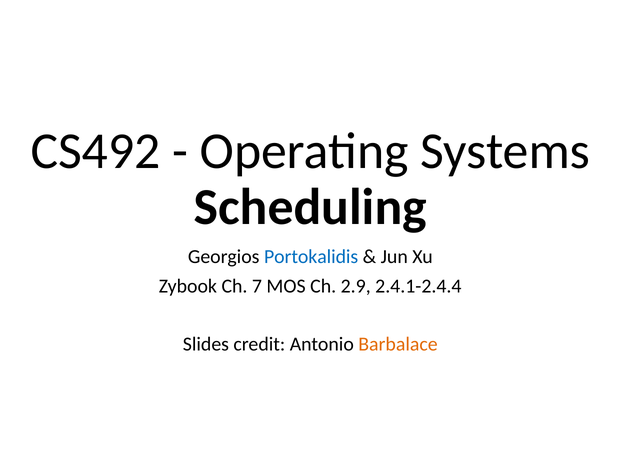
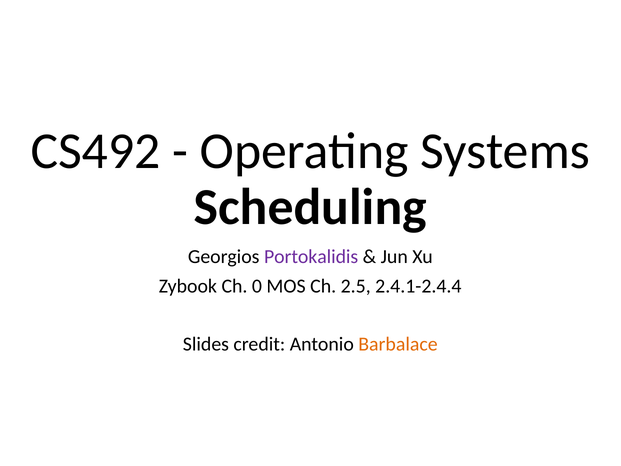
Portokalidis colour: blue -> purple
7: 7 -> 0
2.9: 2.9 -> 2.5
